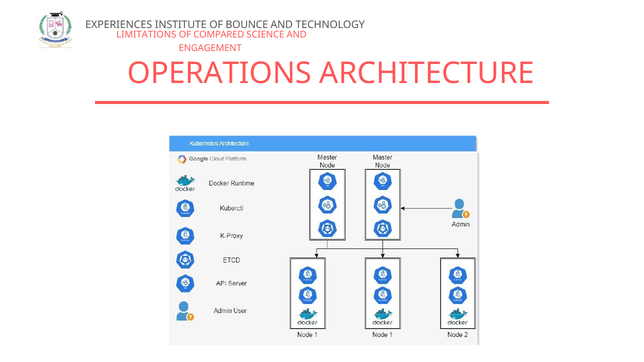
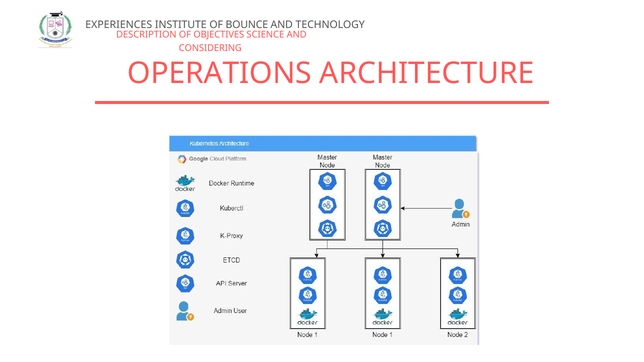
LIMITATIONS: LIMITATIONS -> DESCRIPTION
COMPARED: COMPARED -> OBJECTIVES
ENGAGEMENT: ENGAGEMENT -> CONSIDERING
